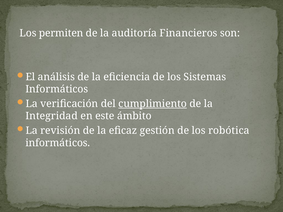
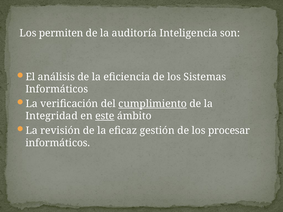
Financieros: Financieros -> Inteligencia
este underline: none -> present
robótica: robótica -> procesar
